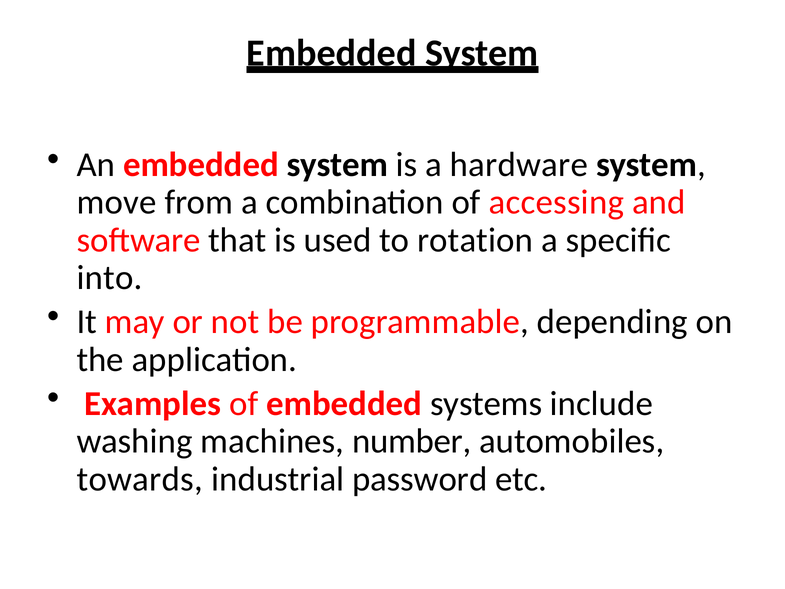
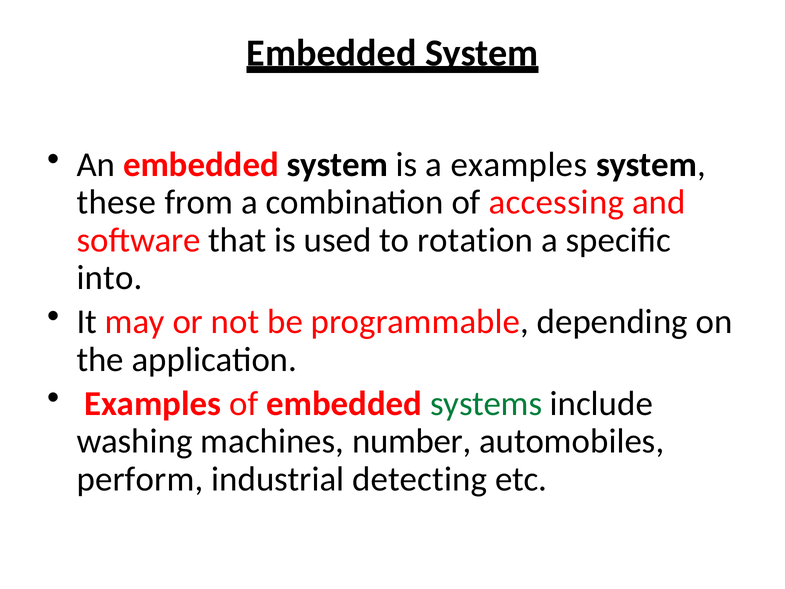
a hardware: hardware -> examples
move: move -> these
systems colour: black -> green
towards: towards -> perform
password: password -> detecting
